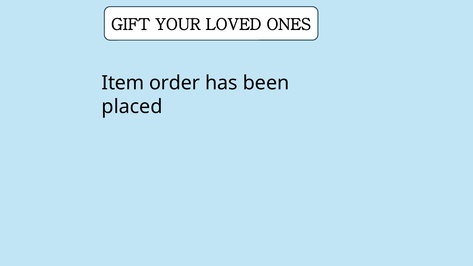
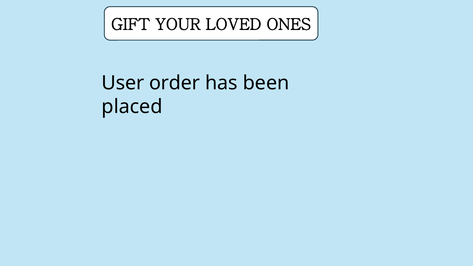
Item: Item -> User
